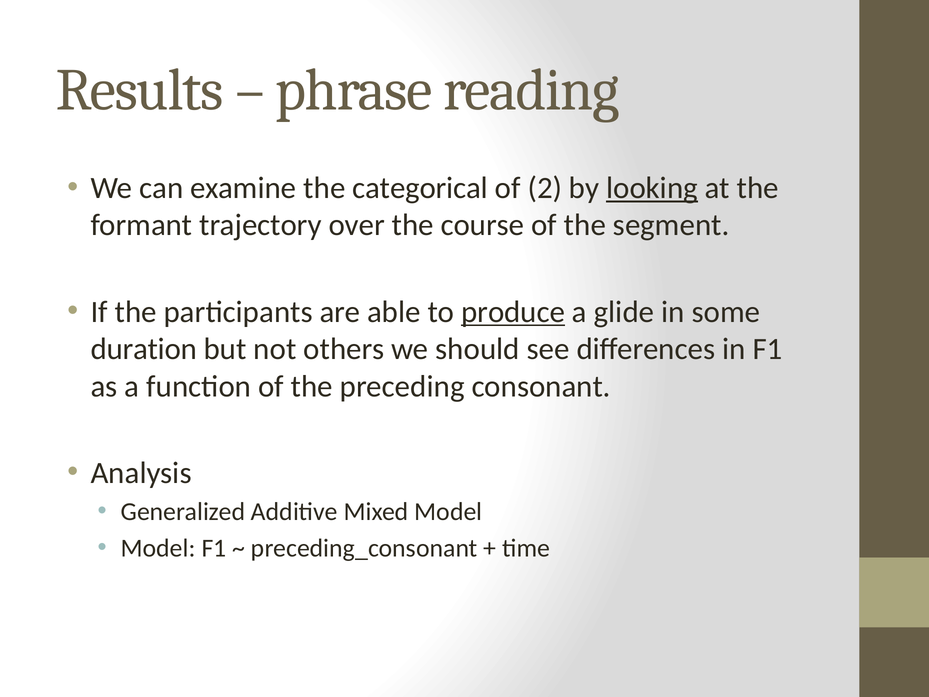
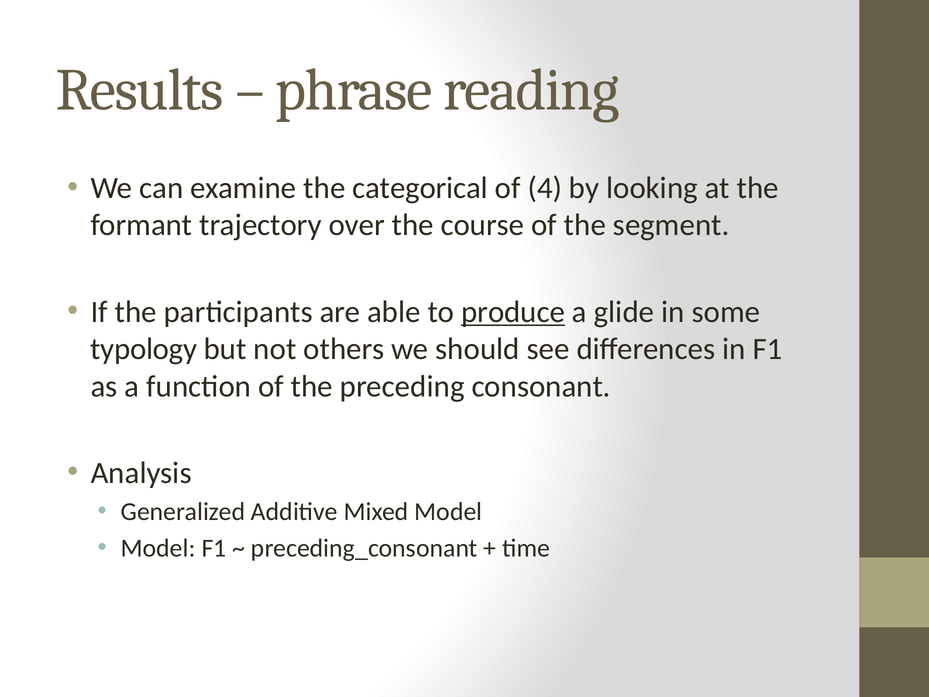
2: 2 -> 4
looking underline: present -> none
duration: duration -> typology
